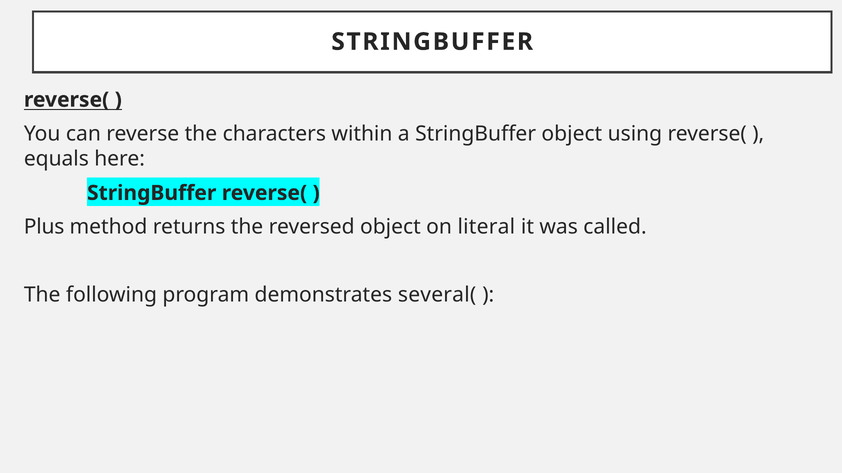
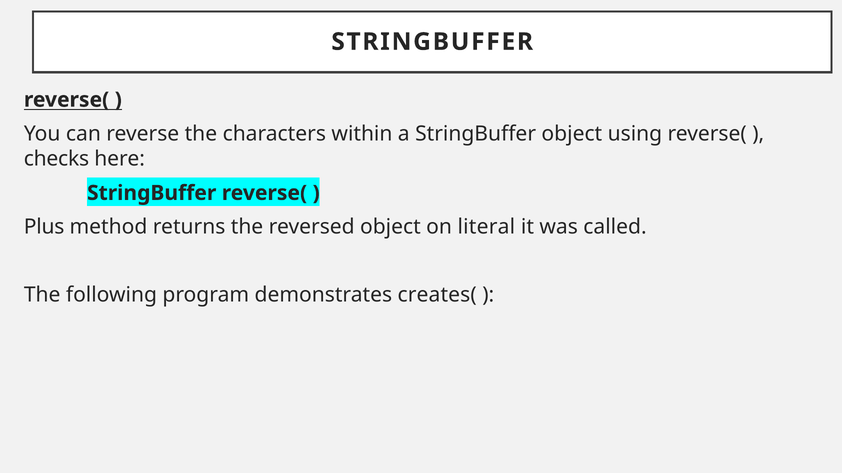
equals: equals -> checks
several(: several( -> creates(
